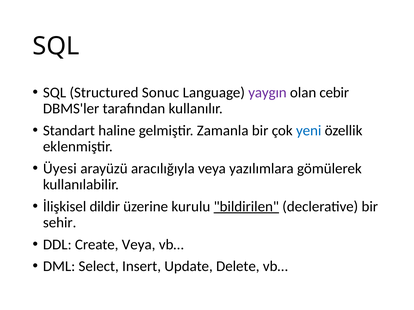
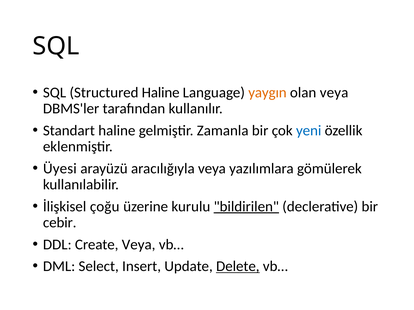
Structured Sonuc: Sonuc -> Haline
yaygın colour: purple -> orange
olan cebir: cebir -> veya
dildir: dildir -> çoğu
sehir: sehir -> cebir
Delete underline: none -> present
